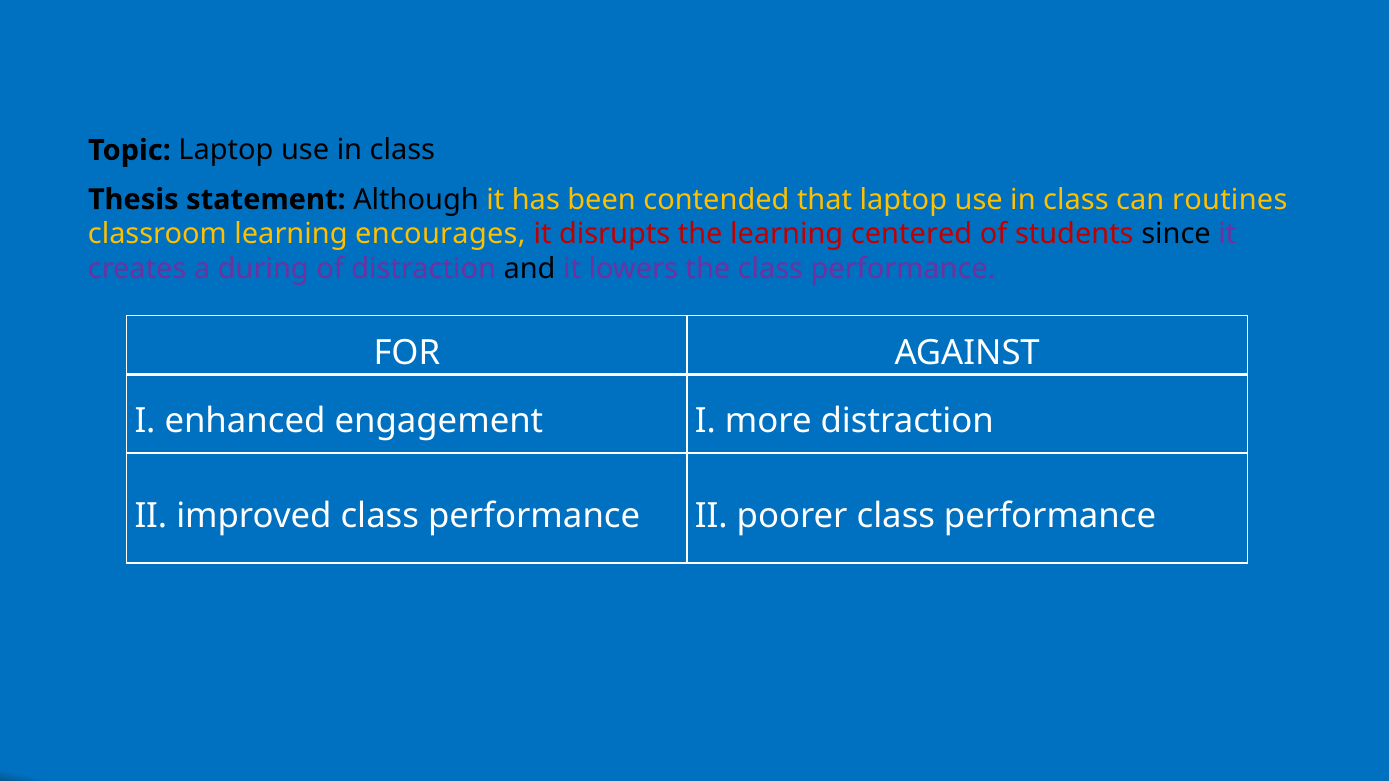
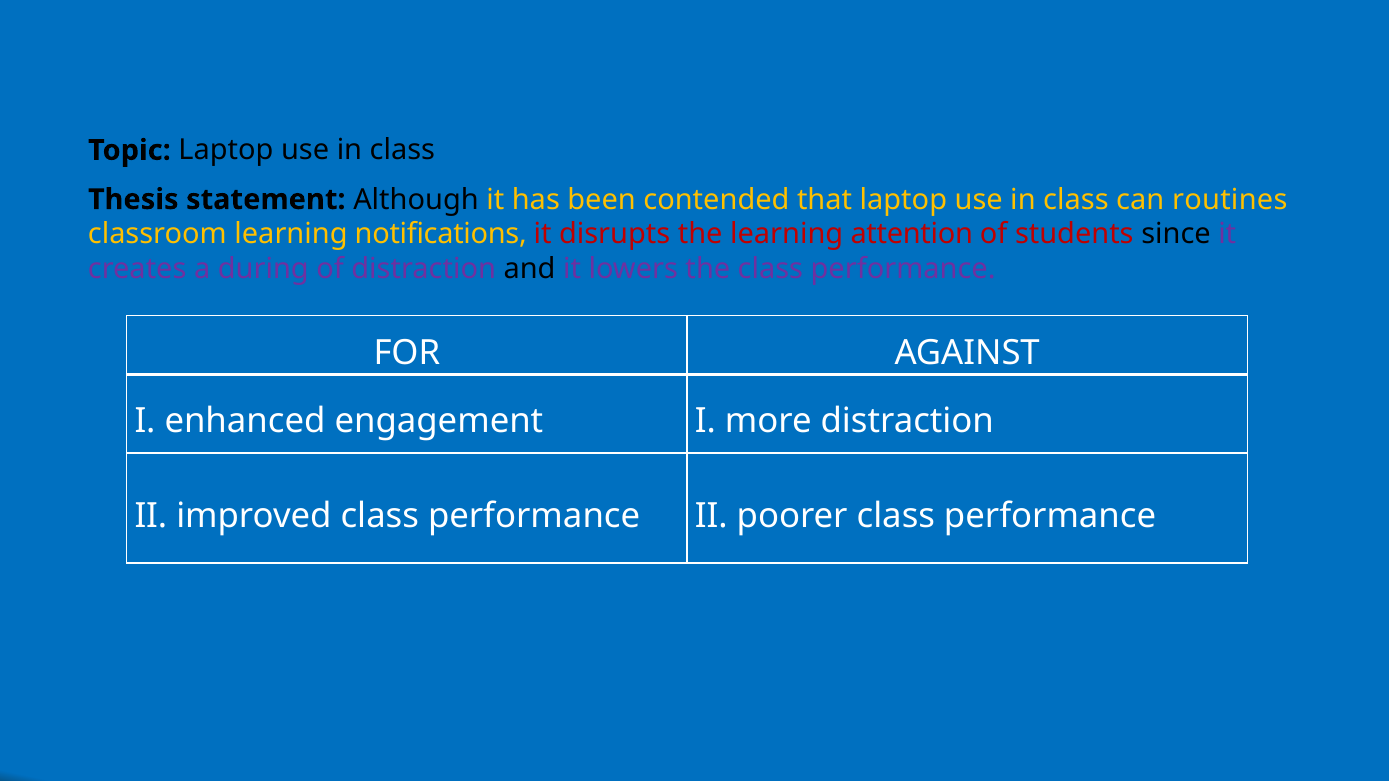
encourages: encourages -> notifications
centered: centered -> attention
